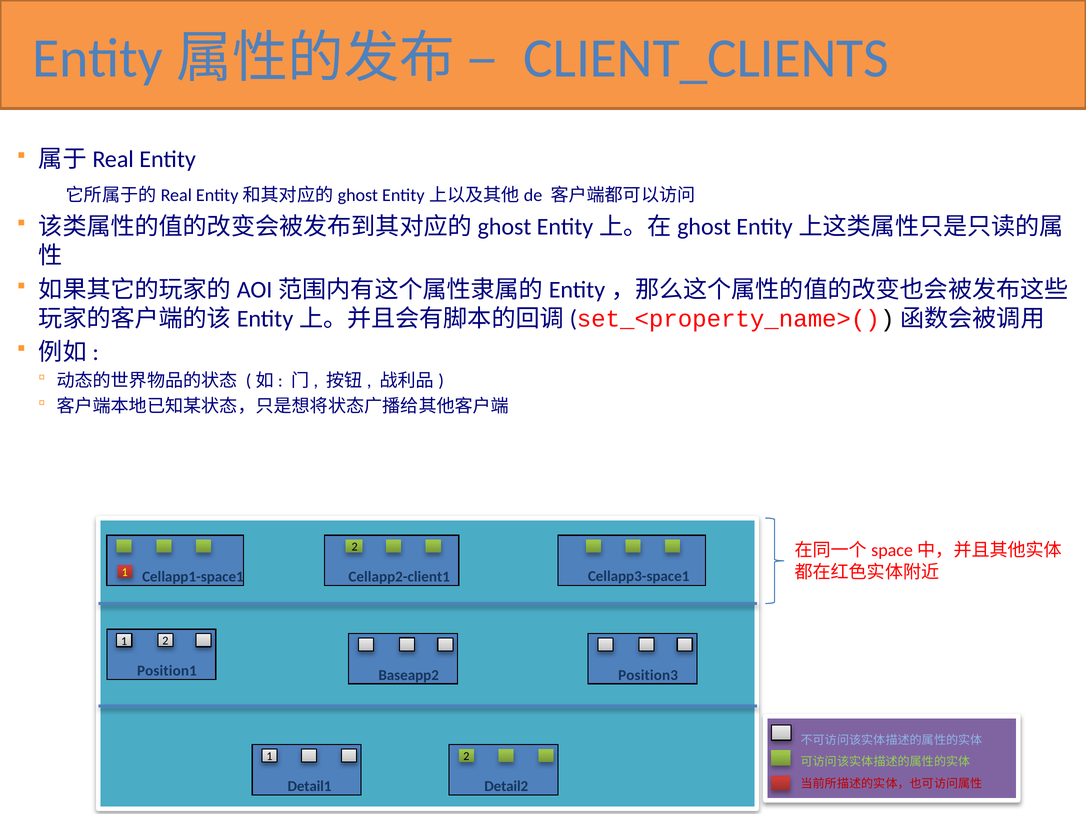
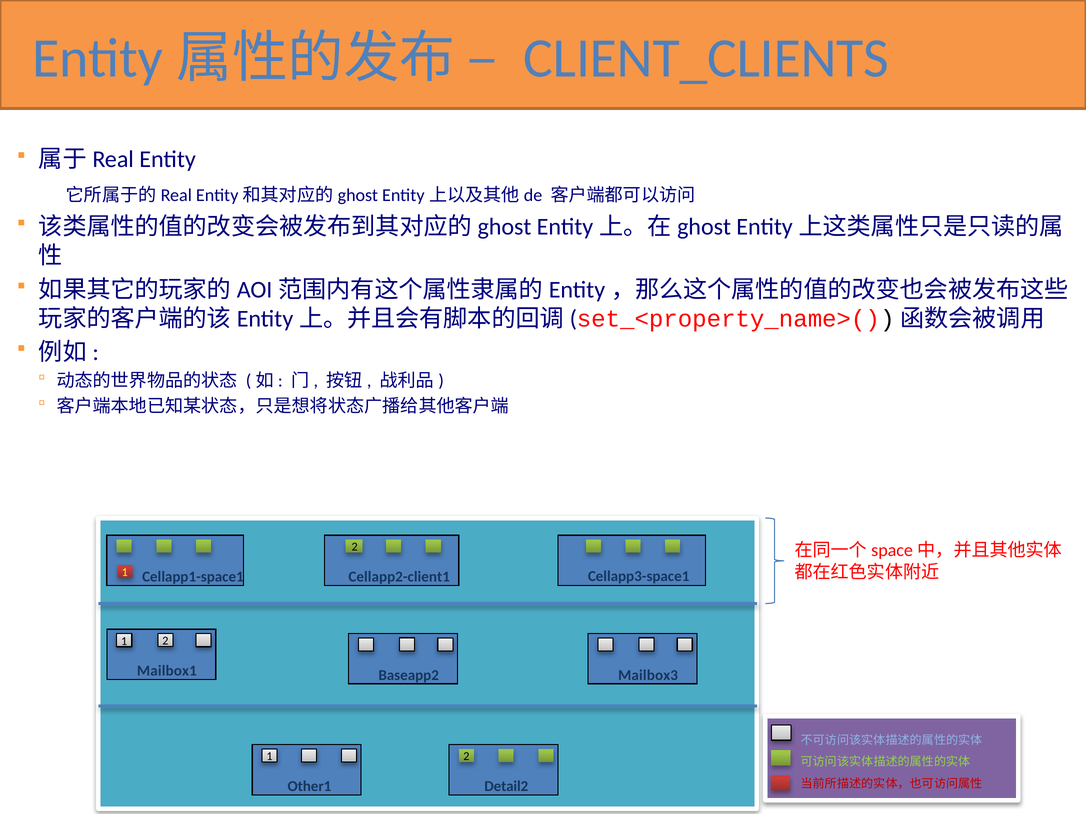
Position1: Position1 -> Mailbox1
Position3: Position3 -> Mailbox3
Detail1: Detail1 -> Other1
